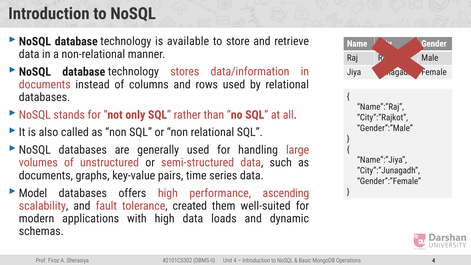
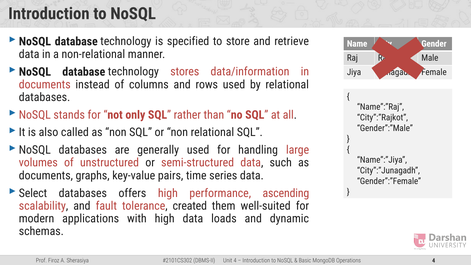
available: available -> specified
Model: Model -> Select
